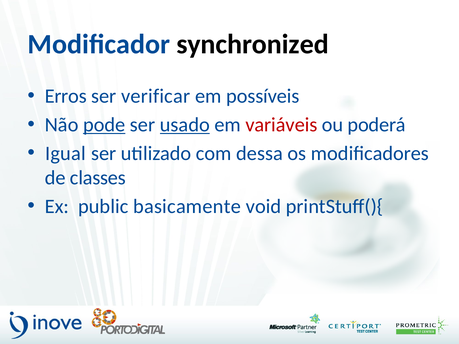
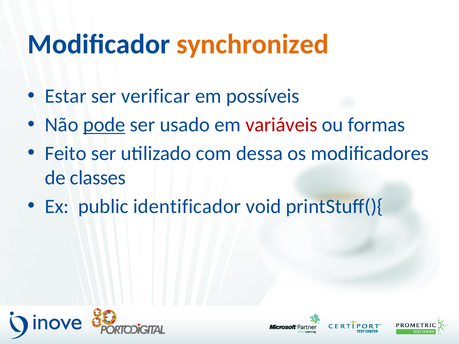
synchronized colour: black -> orange
Erros: Erros -> Estar
usado underline: present -> none
poderá: poderá -> formas
Igual: Igual -> Feito
basicamente: basicamente -> identificador
